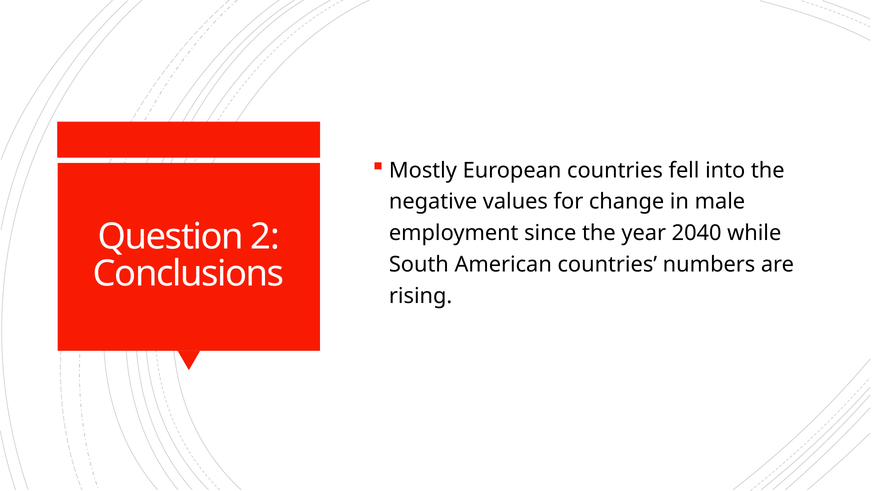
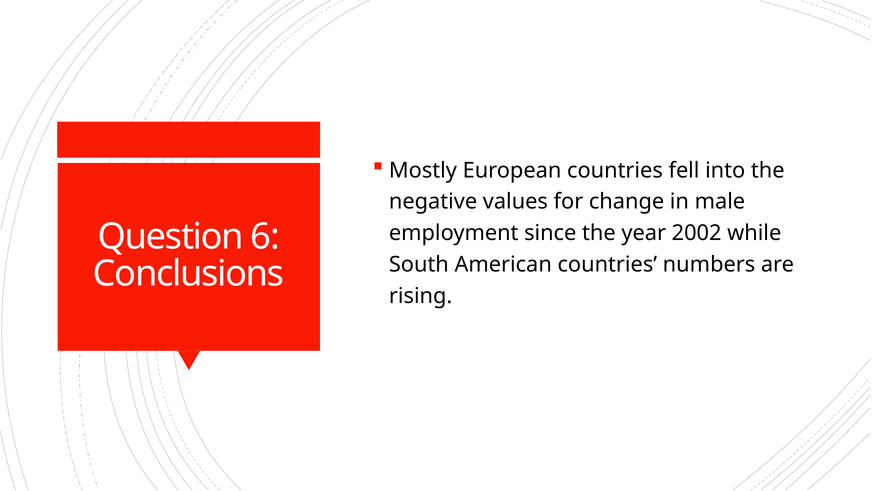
2: 2 -> 6
2040: 2040 -> 2002
